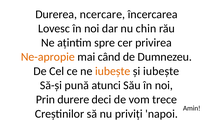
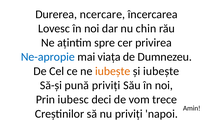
Ne-apropie colour: orange -> blue
când: când -> viața
pună atunci: atunci -> priviți
durere: durere -> iubesc
